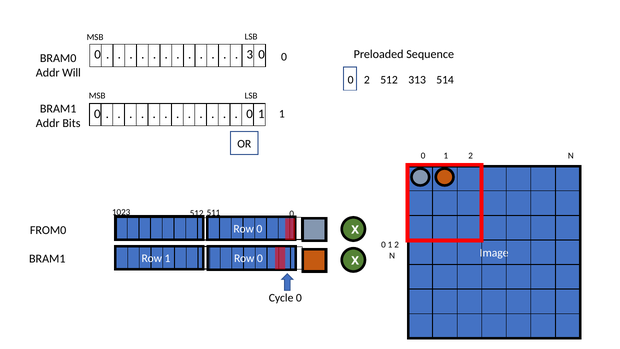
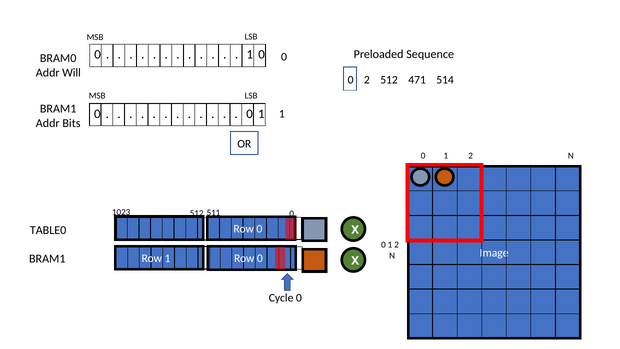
3 at (250, 55): 3 -> 1
313: 313 -> 471
FROM0: FROM0 -> TABLE0
